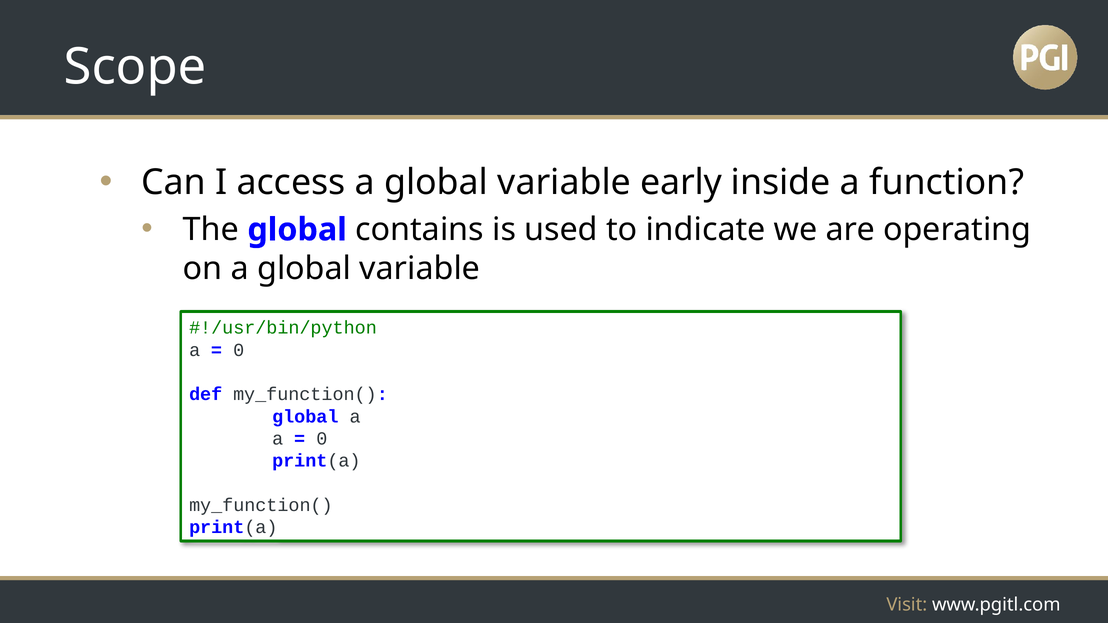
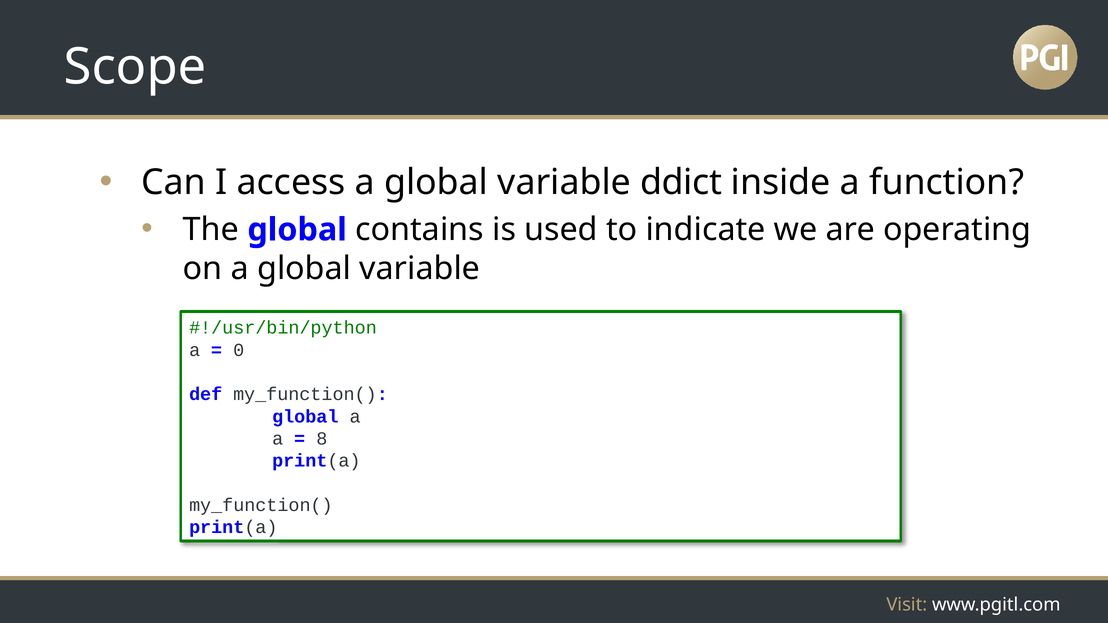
early: early -> ddict
0 at (322, 439): 0 -> 8
